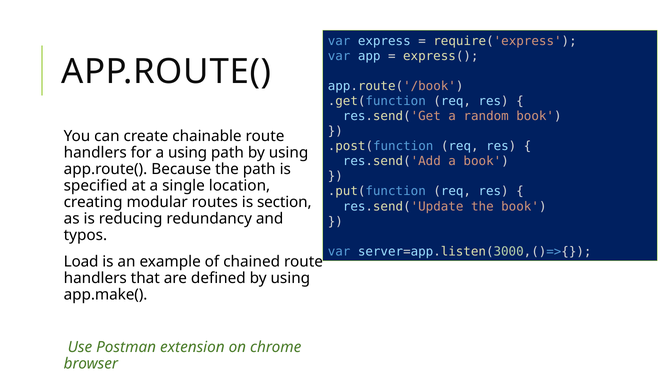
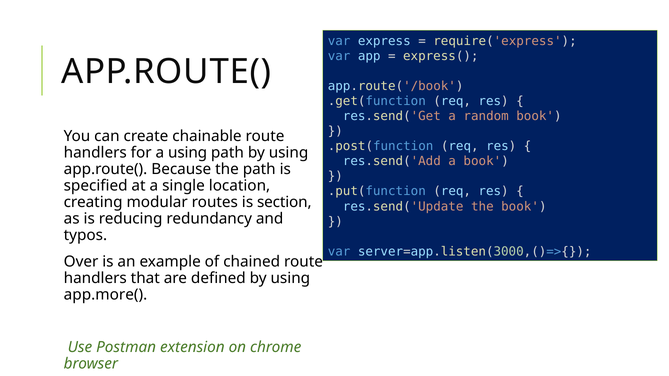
Load: Load -> Over
app.make(: app.make( -> app.more(
